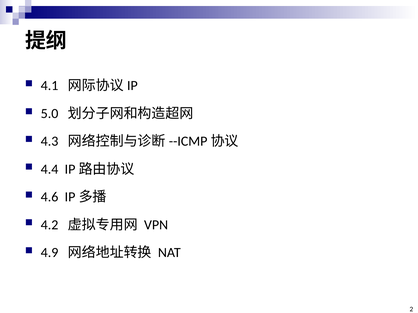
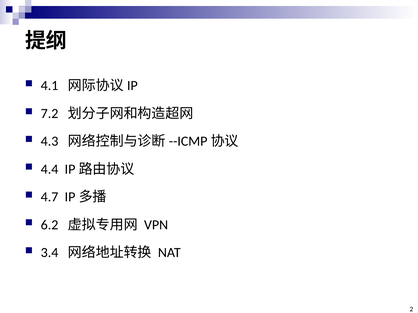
5.0: 5.0 -> 7.2
4.6: 4.6 -> 4.7
4.2: 4.2 -> 6.2
4.9: 4.9 -> 3.4
